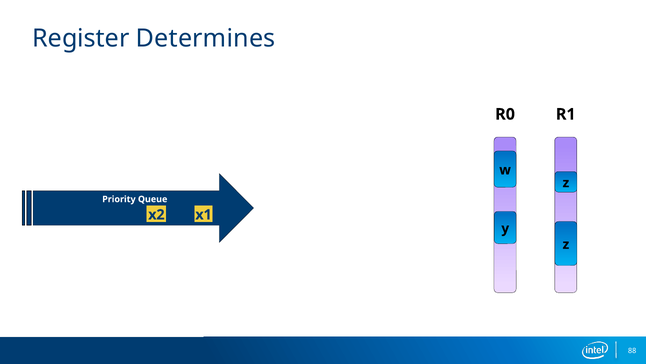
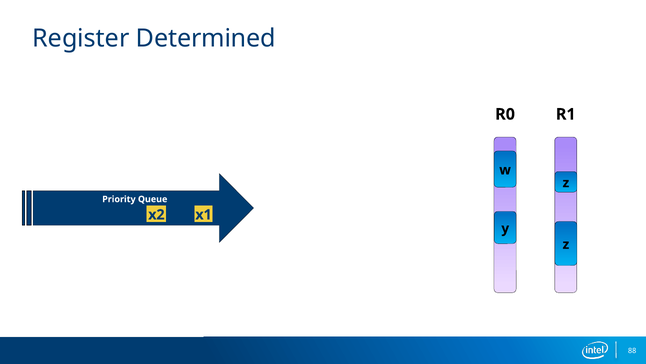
Determines: Determines -> Determined
